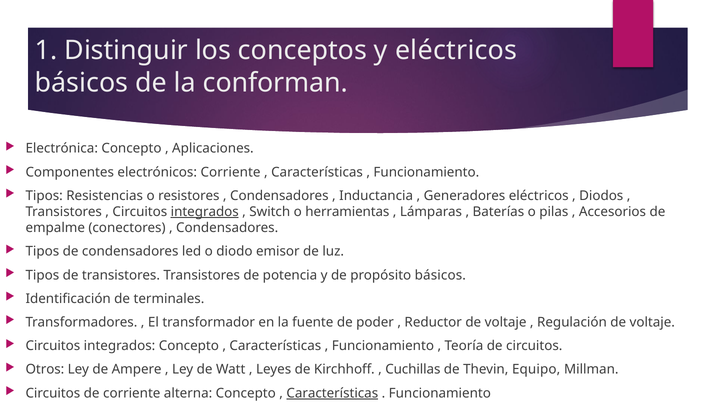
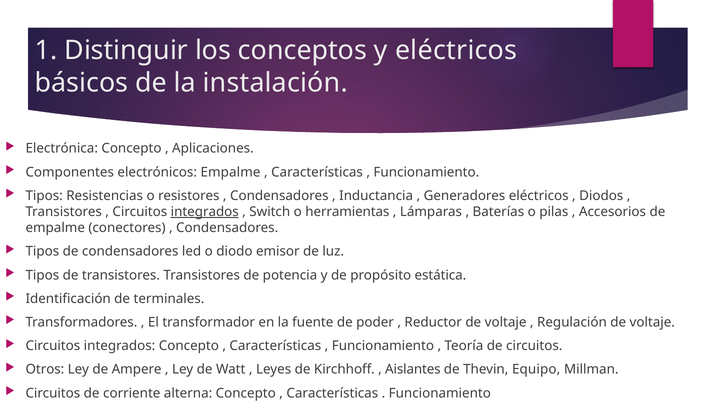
conforman: conforman -> instalación
electrónicos Corriente: Corriente -> Empalme
propósito básicos: básicos -> estática
Cuchillas: Cuchillas -> Aislantes
Características at (332, 393) underline: present -> none
